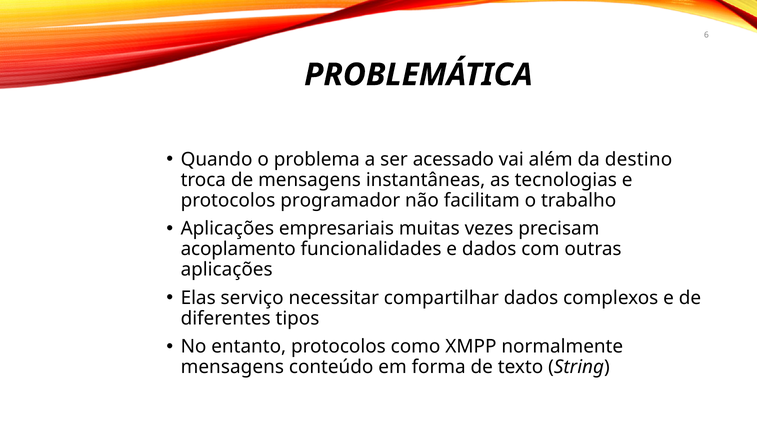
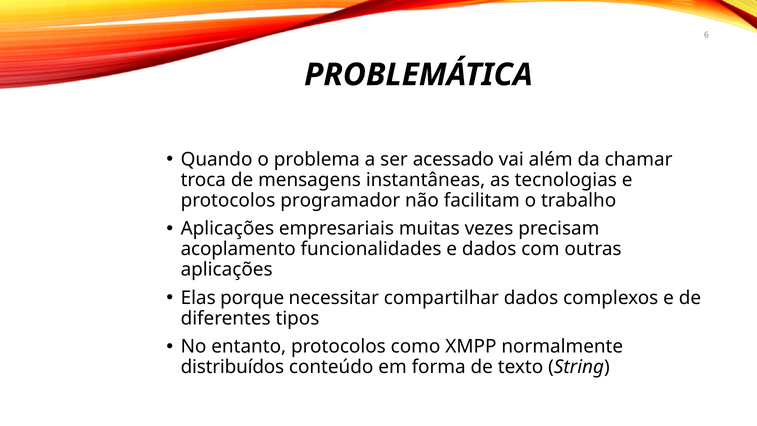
destino: destino -> chamar
serviço: serviço -> porque
mensagens at (232, 367): mensagens -> distribuídos
